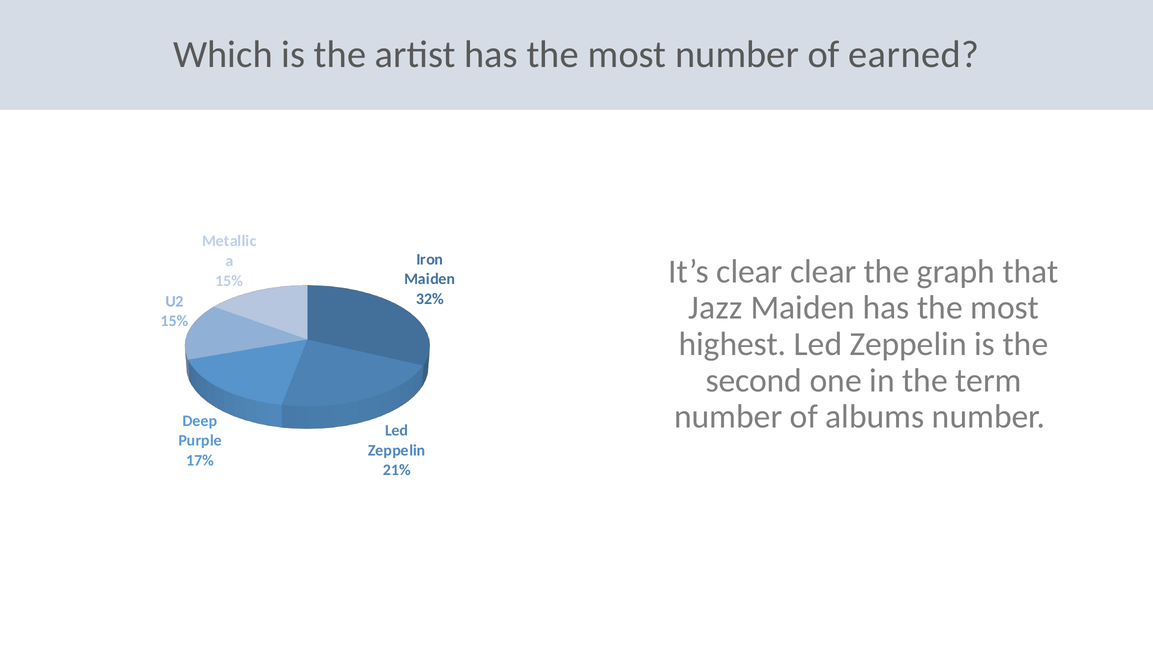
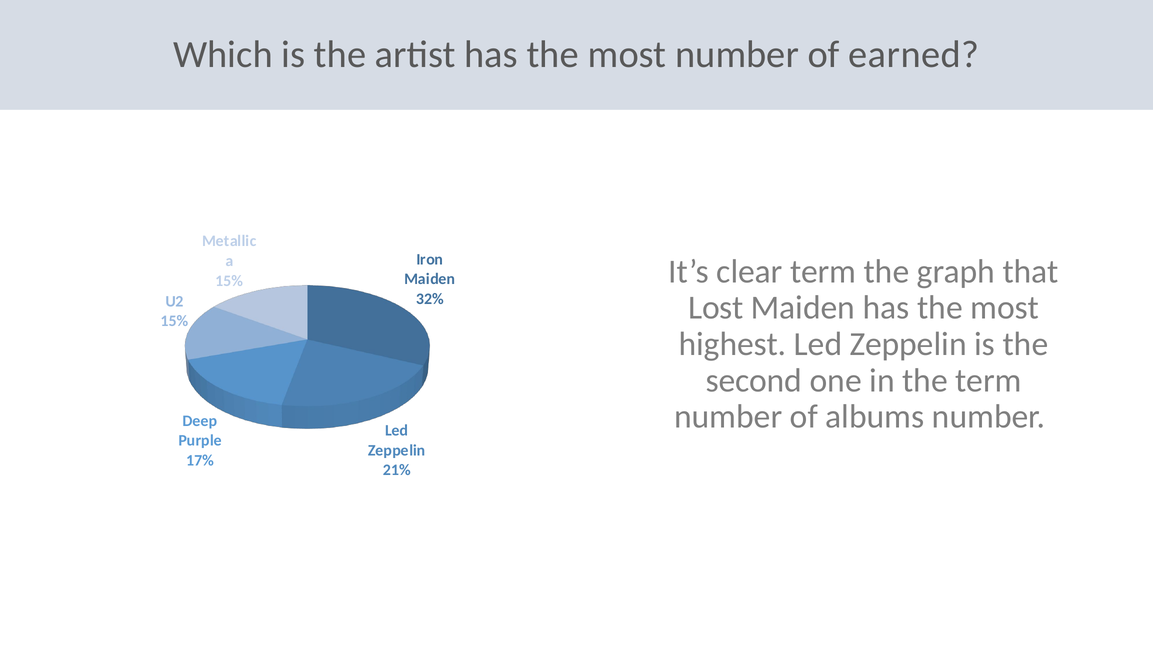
clear clear: clear -> term
Jazz: Jazz -> Lost
